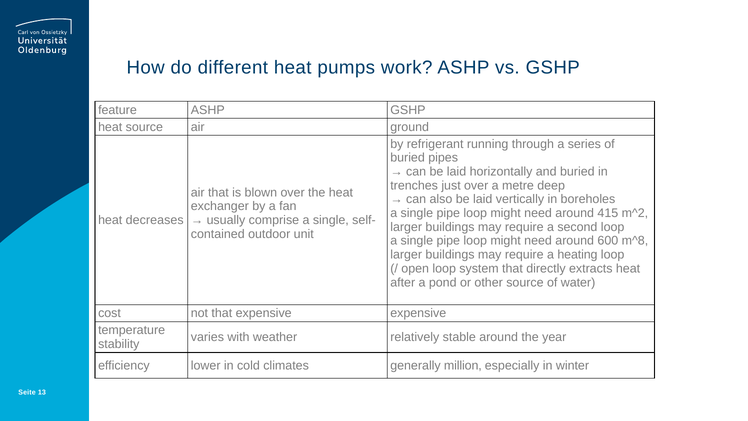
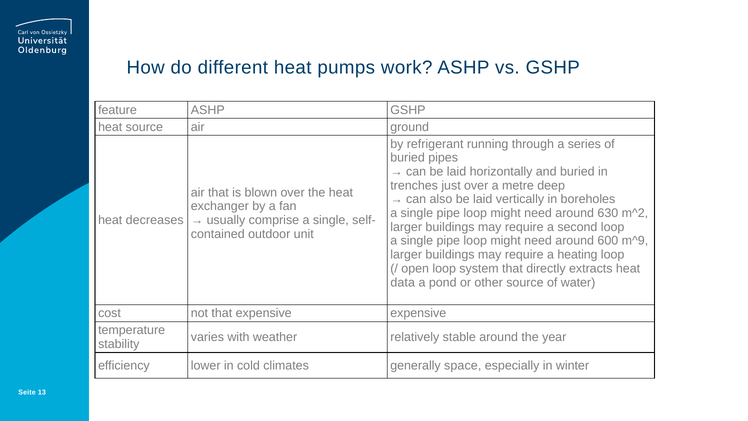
415: 415 -> 630
m^8: m^8 -> m^9
after: after -> data
million: million -> space
